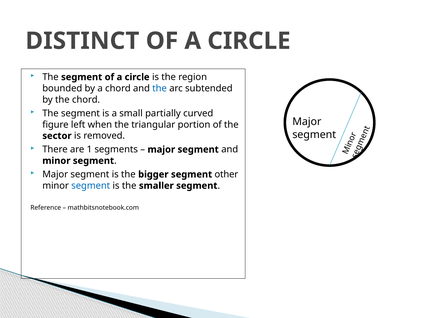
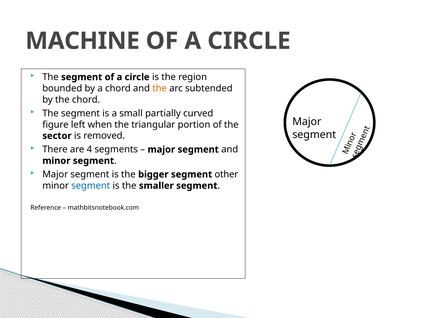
DISTINCT: DISTINCT -> MACHINE
the at (160, 88) colour: blue -> orange
1: 1 -> 4
